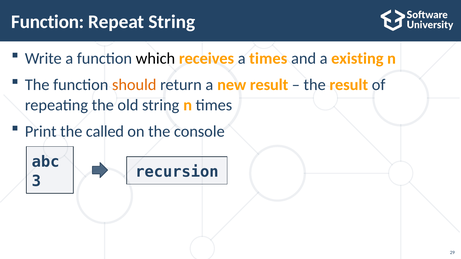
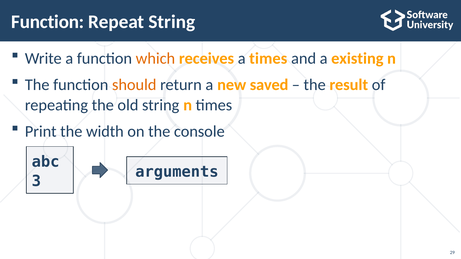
which colour: black -> orange
new result: result -> saved
called: called -> width
recursion: recursion -> arguments
